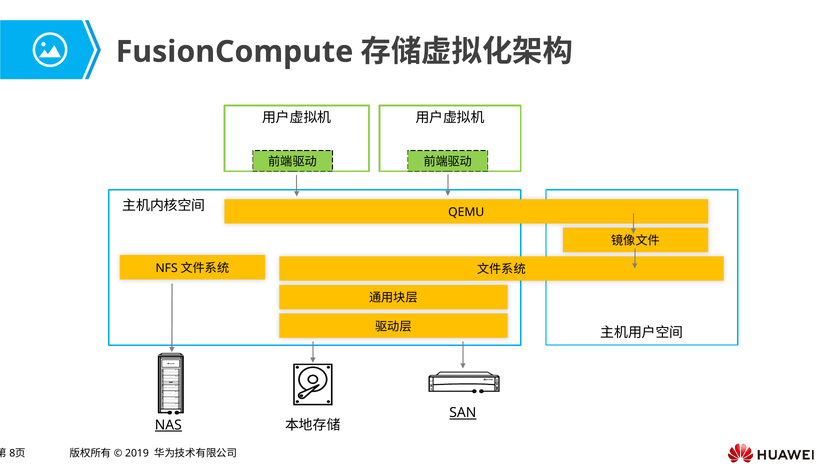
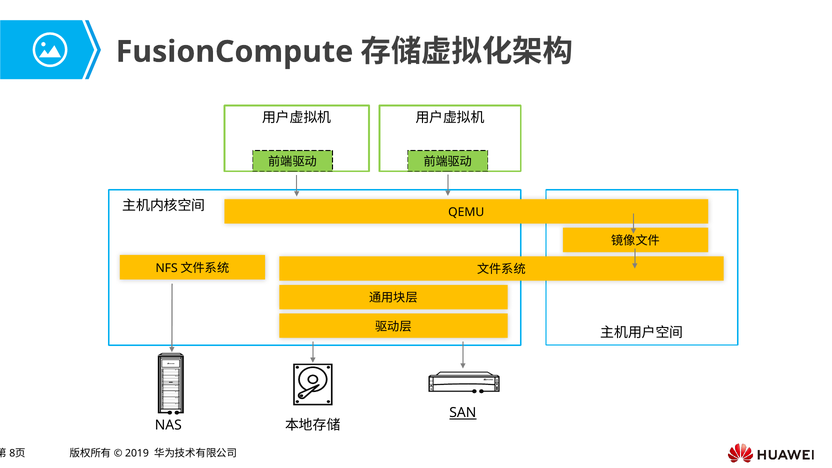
NAS underline: present -> none
